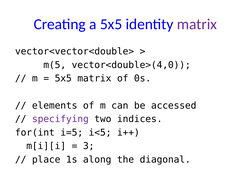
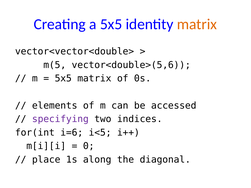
matrix at (197, 24) colour: purple -> orange
vector<double>(4,0: vector<double>(4,0 -> vector<double>(5,6
i=5: i=5 -> i=6
3: 3 -> 0
